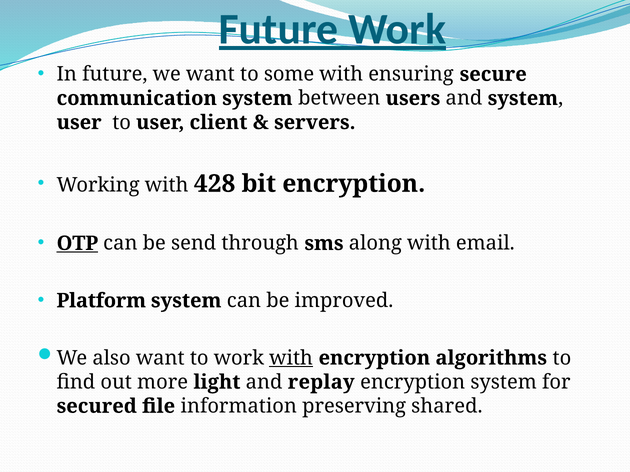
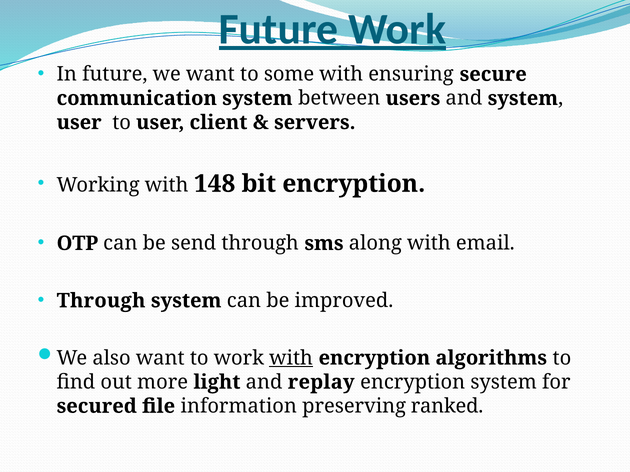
428: 428 -> 148
OTP underline: present -> none
Platform at (101, 301): Platform -> Through
shared: shared -> ranked
